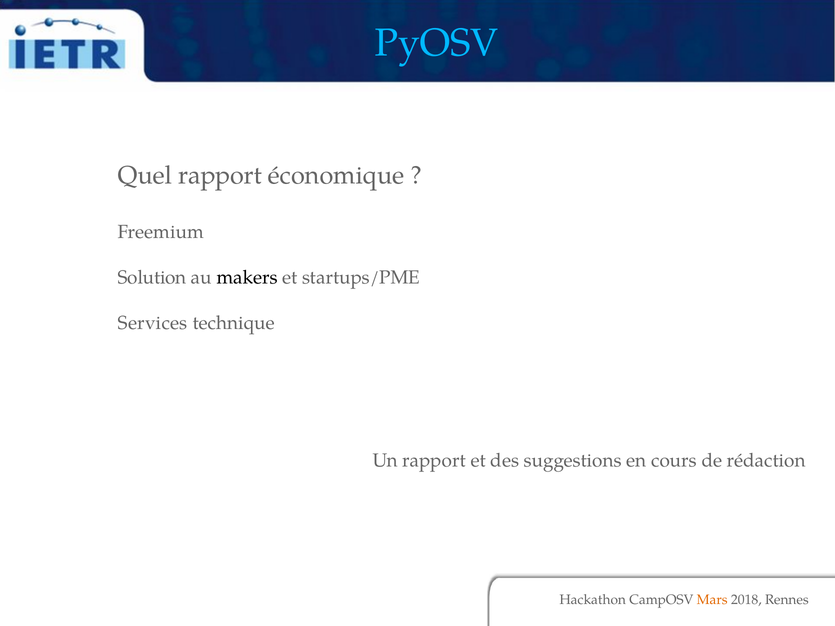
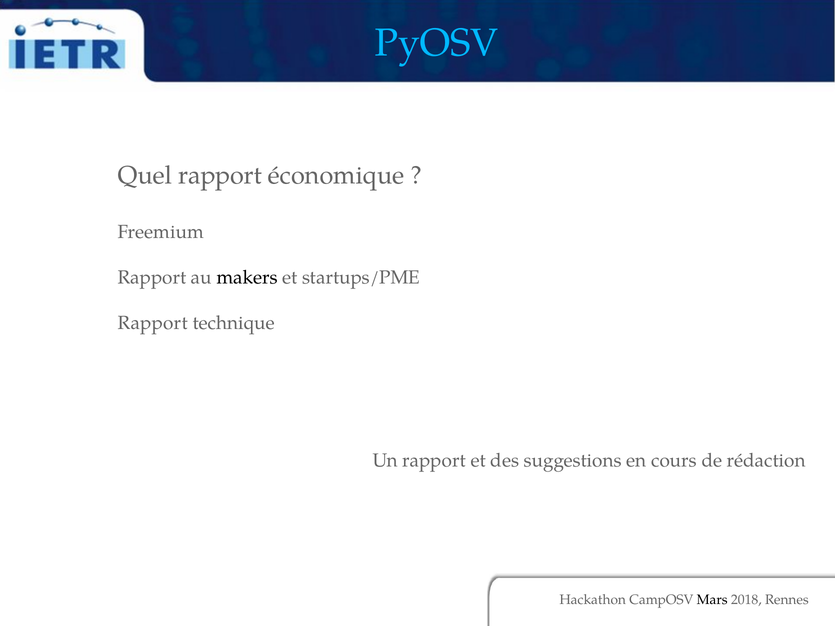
Solution at (152, 277): Solution -> Rapport
Services at (153, 323): Services -> Rapport
Mars colour: orange -> black
